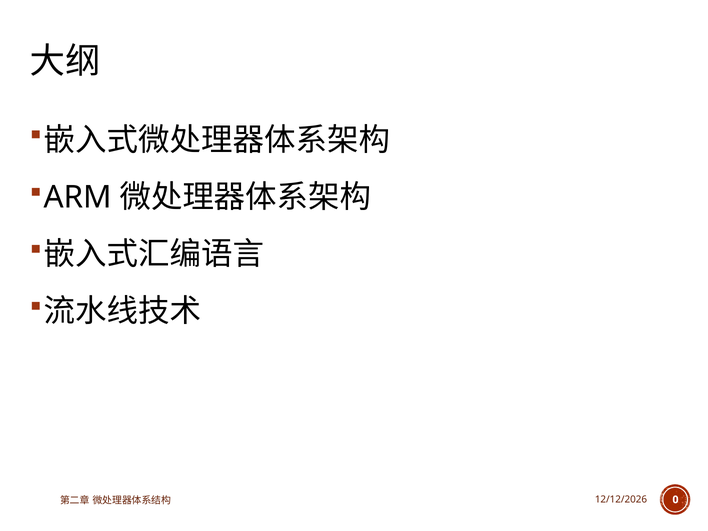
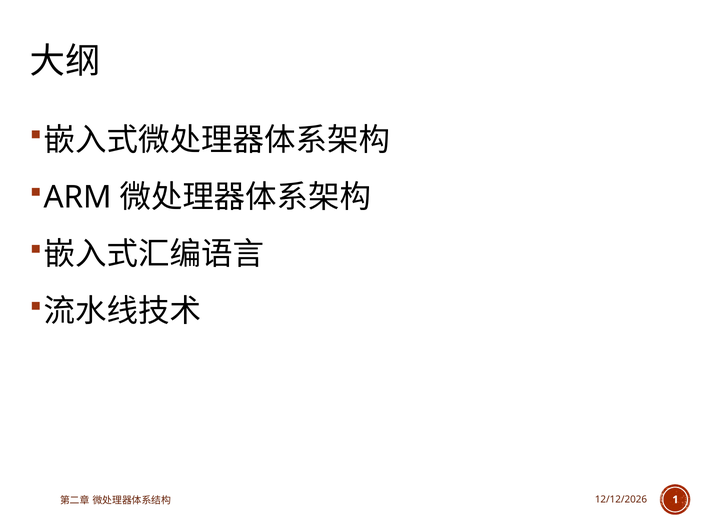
0: 0 -> 1
